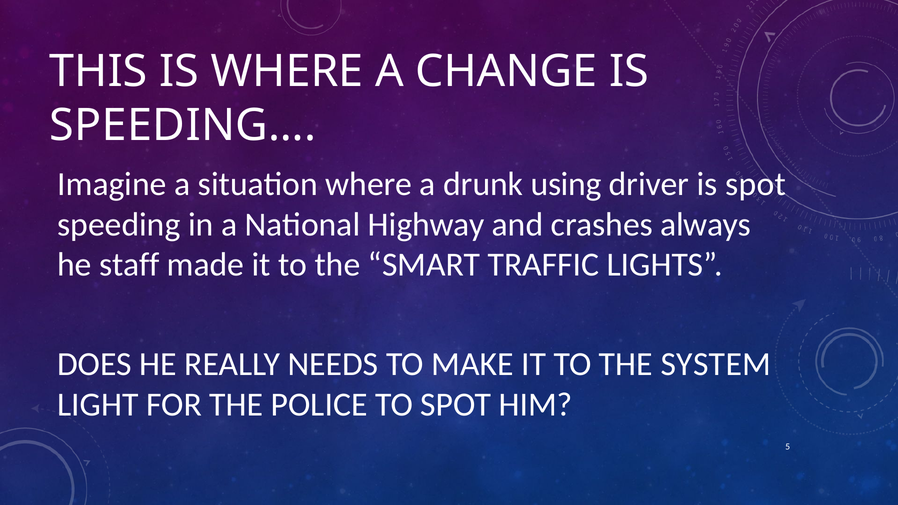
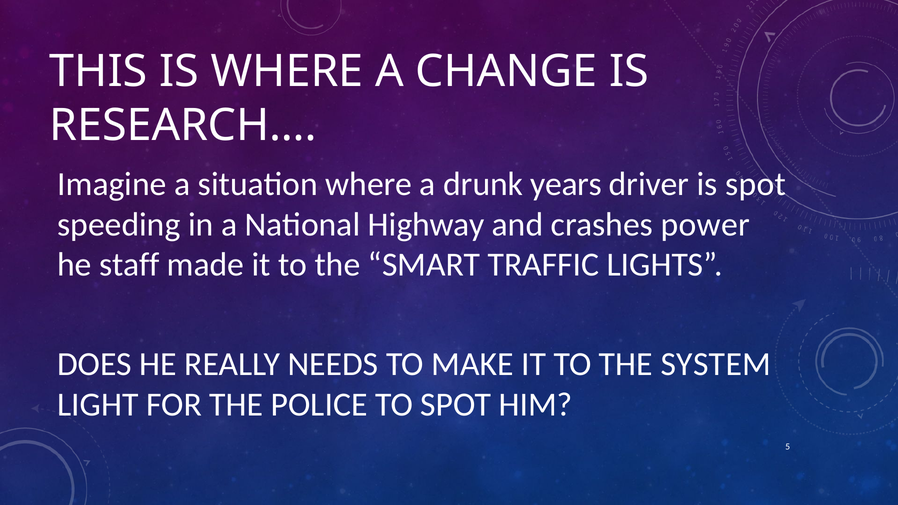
SPEEDING…: SPEEDING… -> RESEARCH…
using: using -> years
always: always -> power
